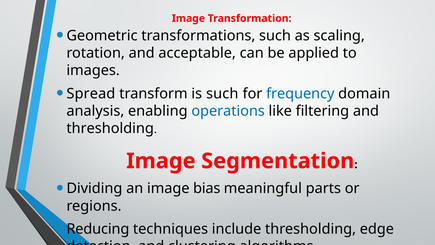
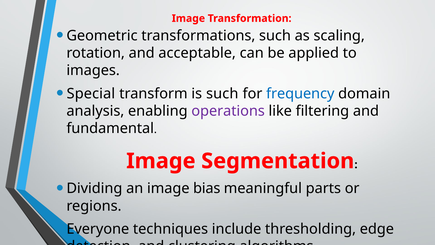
Spread: Spread -> Special
operations colour: blue -> purple
thresholding at (110, 128): thresholding -> fundamental
Reducing: Reducing -> Everyone
